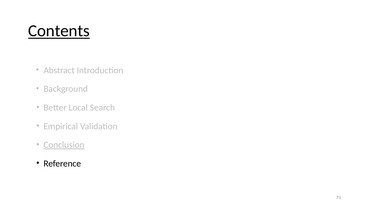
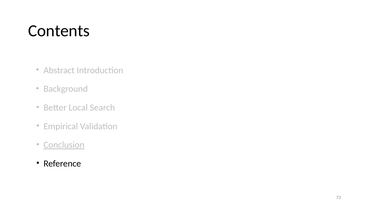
Contents underline: present -> none
